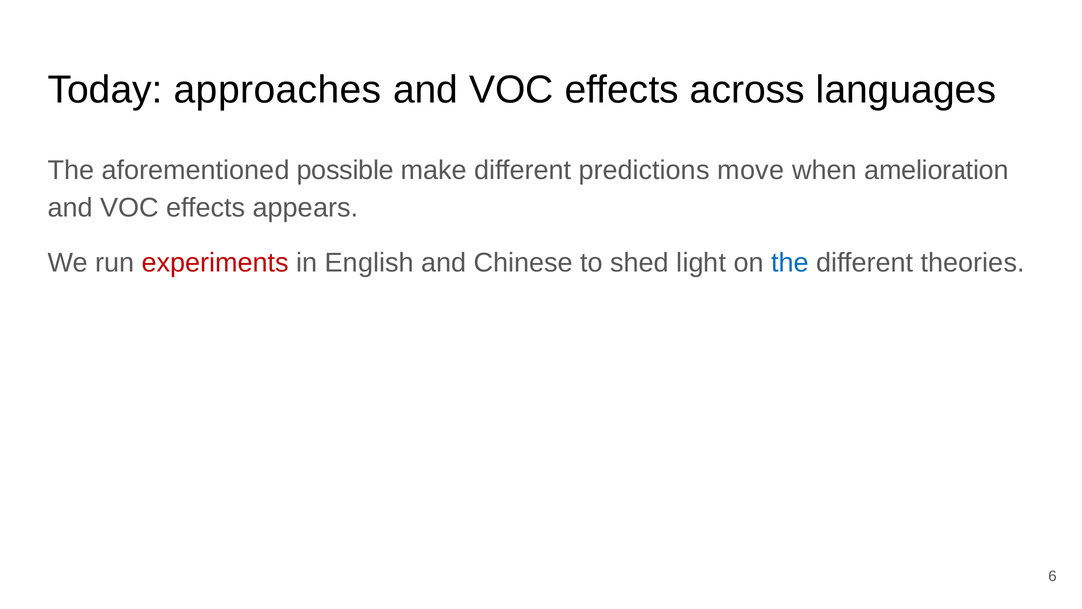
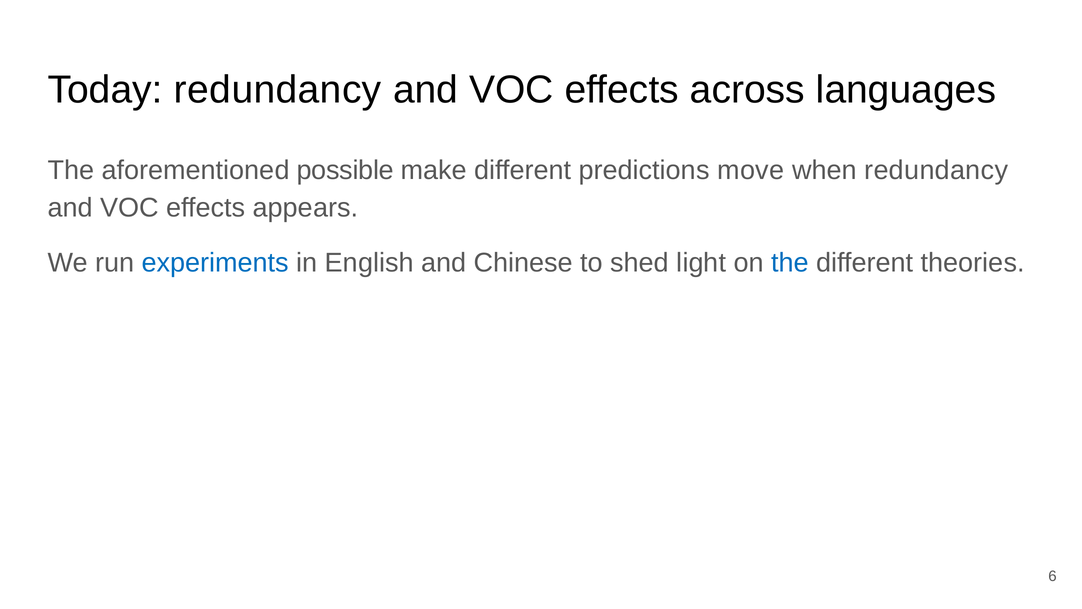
Today approaches: approaches -> redundancy
when amelioration: amelioration -> redundancy
experiments colour: red -> blue
